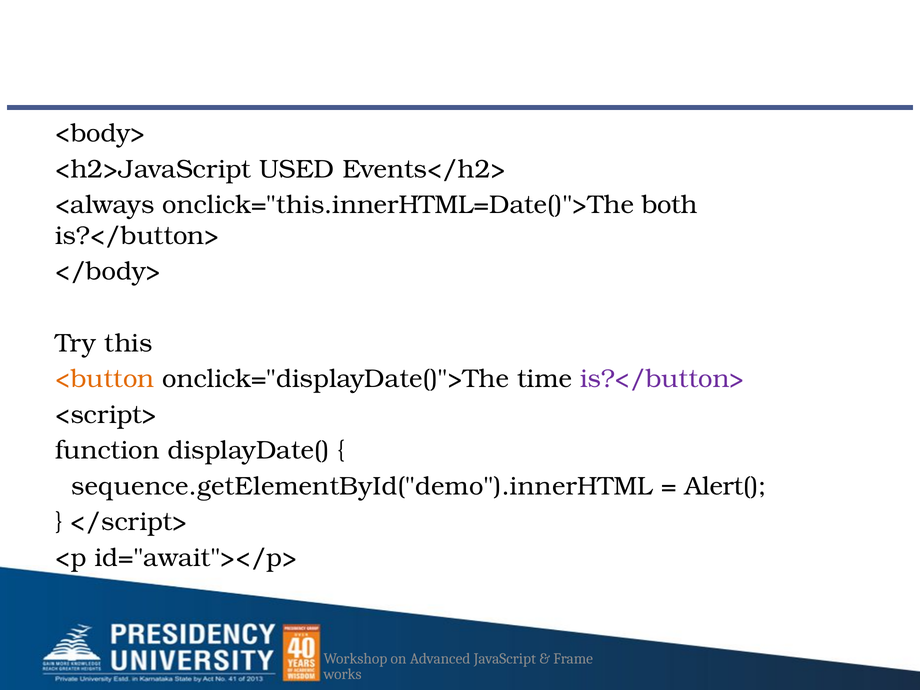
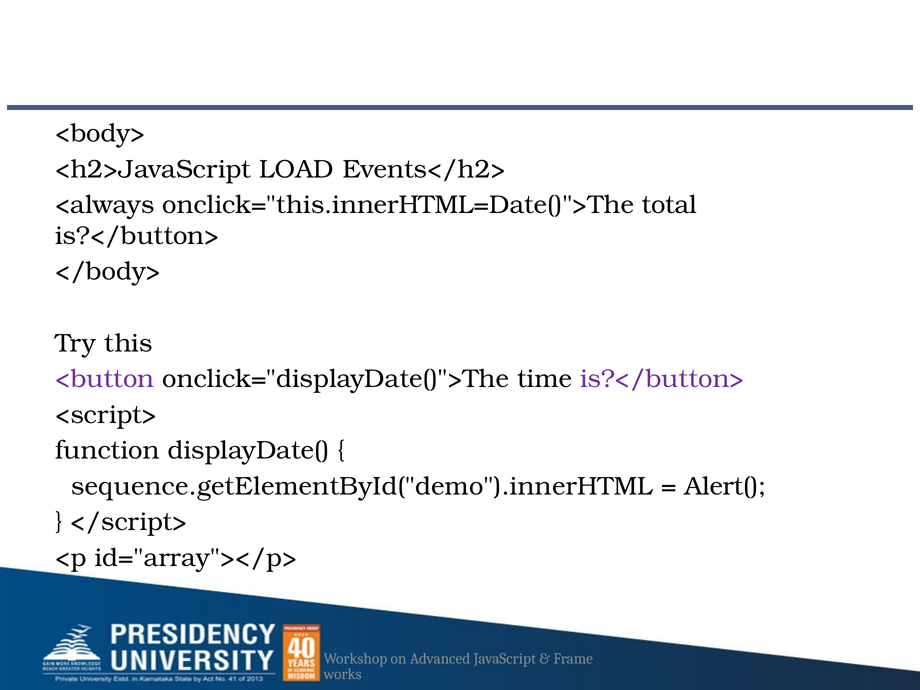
USED: USED -> LOAD
both: both -> total
<button colour: orange -> purple
id="await"></p>: id="await"></p> -> id="array"></p>
